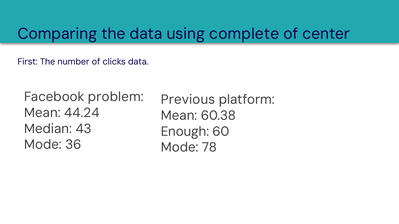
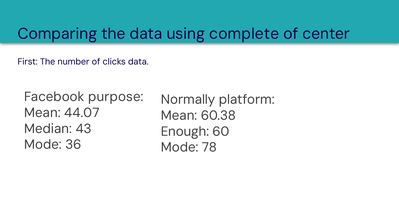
problem: problem -> purpose
Previous: Previous -> Normally
44.24: 44.24 -> 44.07
